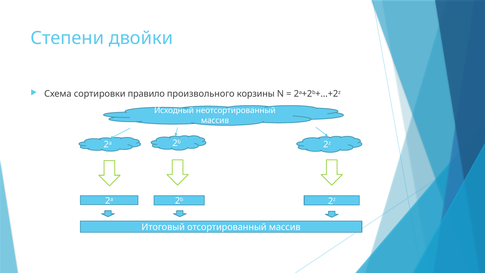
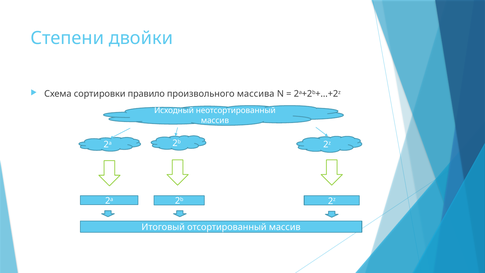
корзины: корзины -> массива
